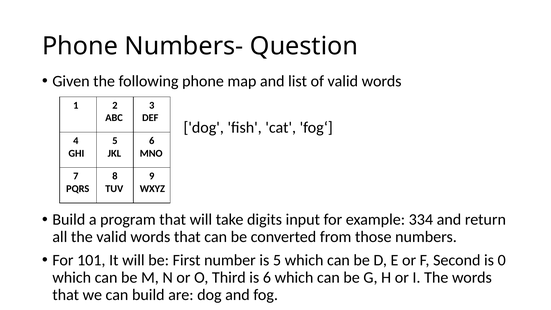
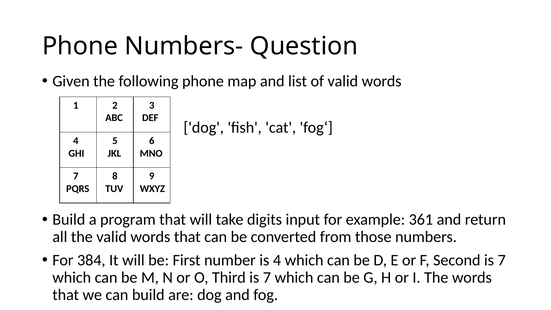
334: 334 -> 361
101: 101 -> 384
is 5: 5 -> 4
Second is 0: 0 -> 7
Third is 6: 6 -> 7
